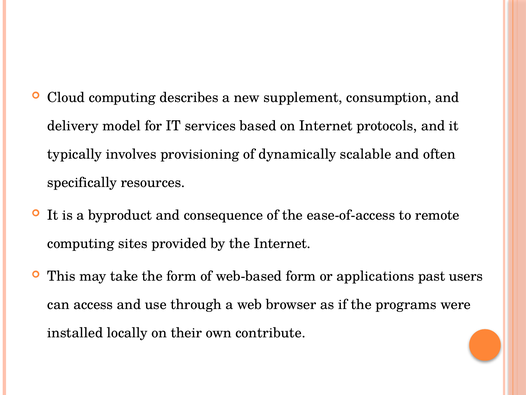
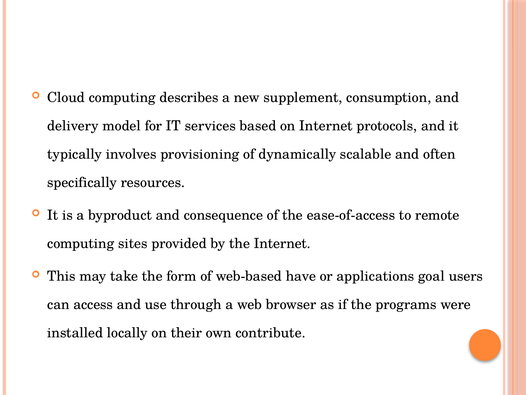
web-based form: form -> have
past: past -> goal
